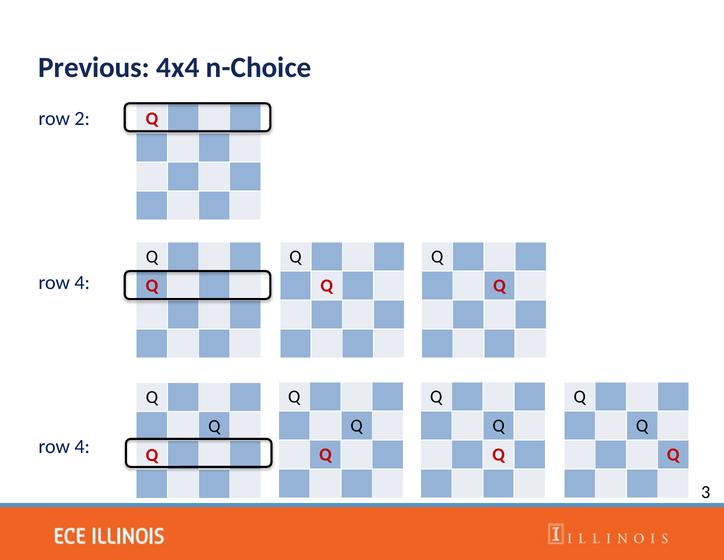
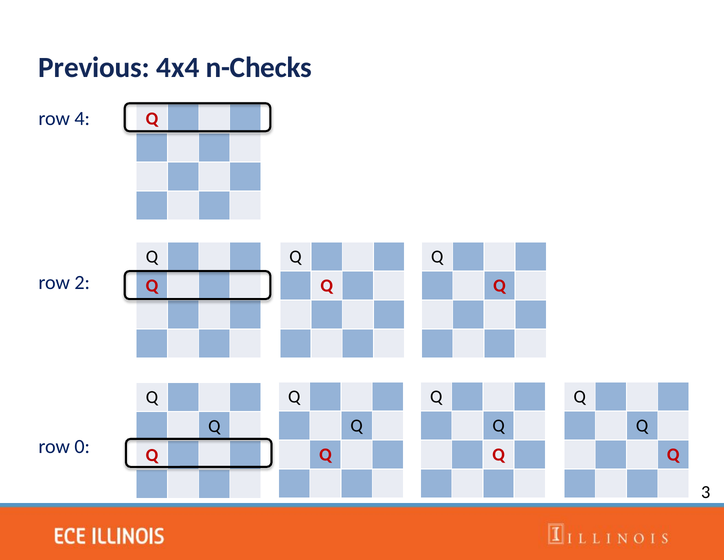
n-Choice: n-Choice -> n-Checks
2: 2 -> 4
4 at (82, 282): 4 -> 2
4 at (82, 446): 4 -> 0
